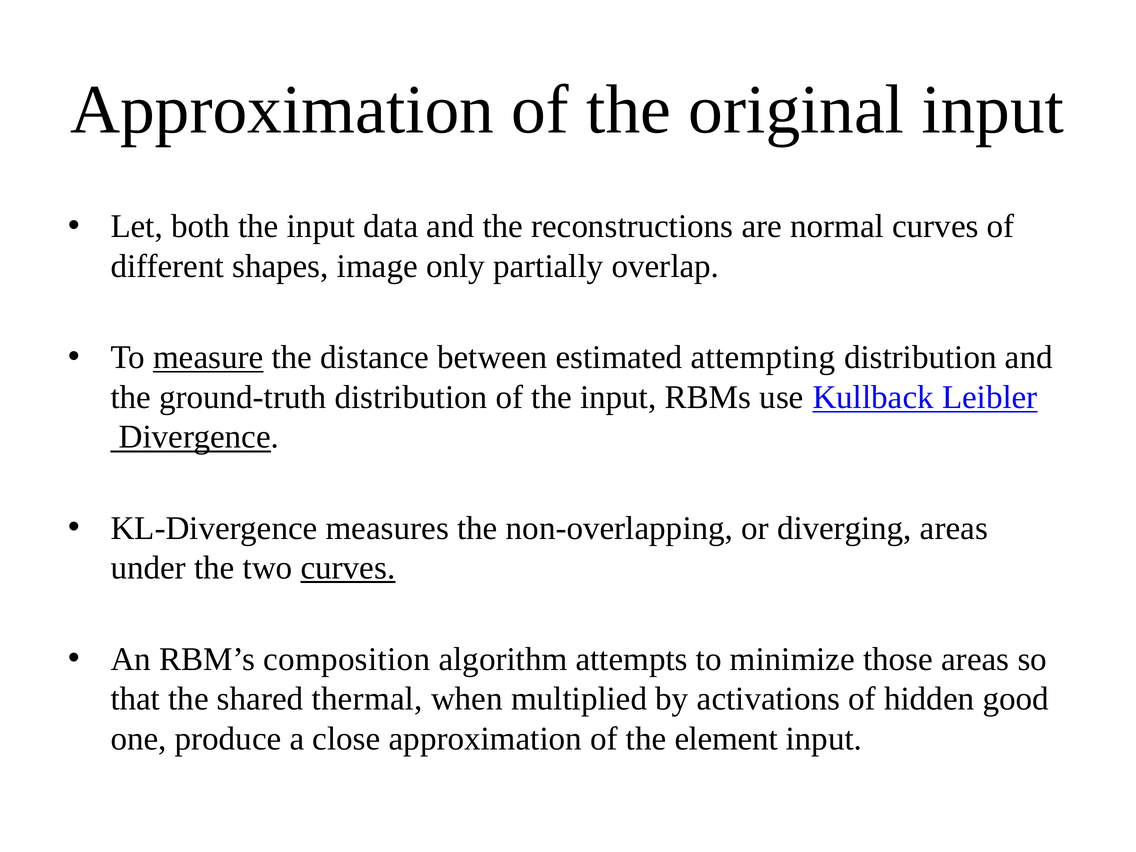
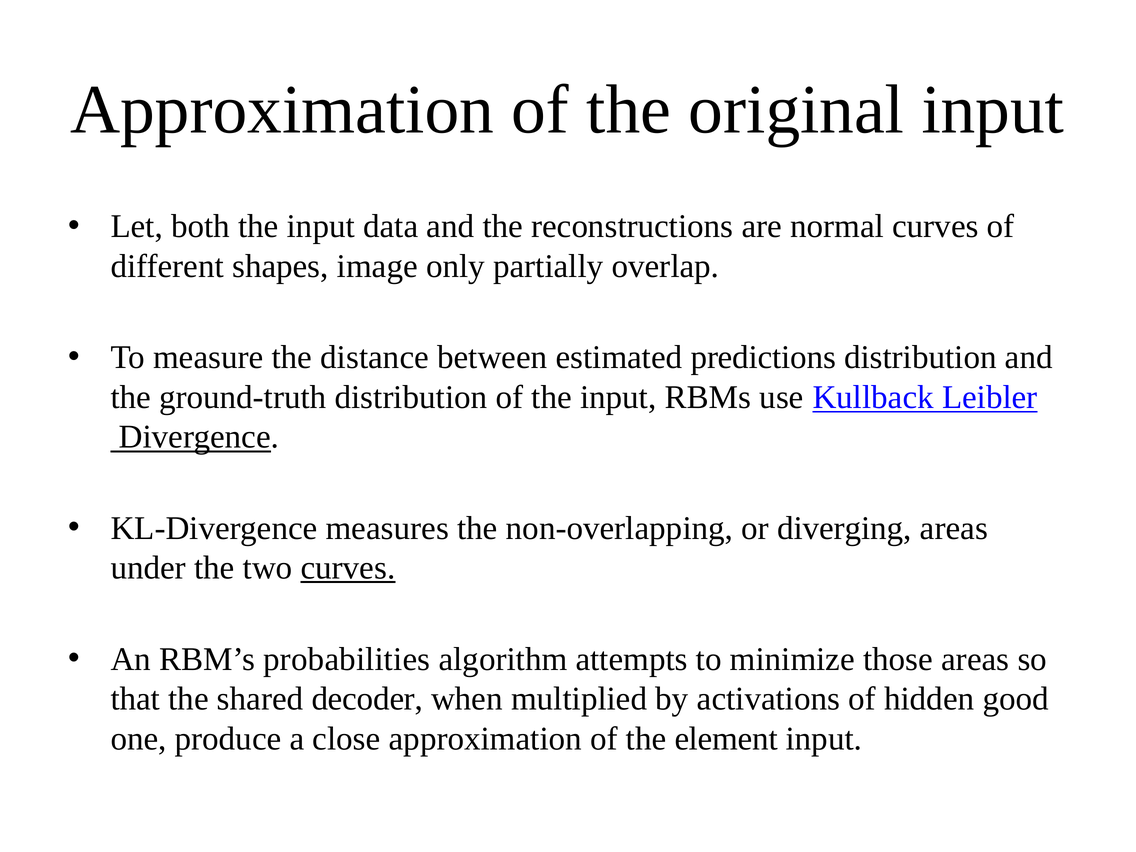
measure underline: present -> none
attempting: attempting -> predictions
composition: composition -> probabilities
thermal: thermal -> decoder
